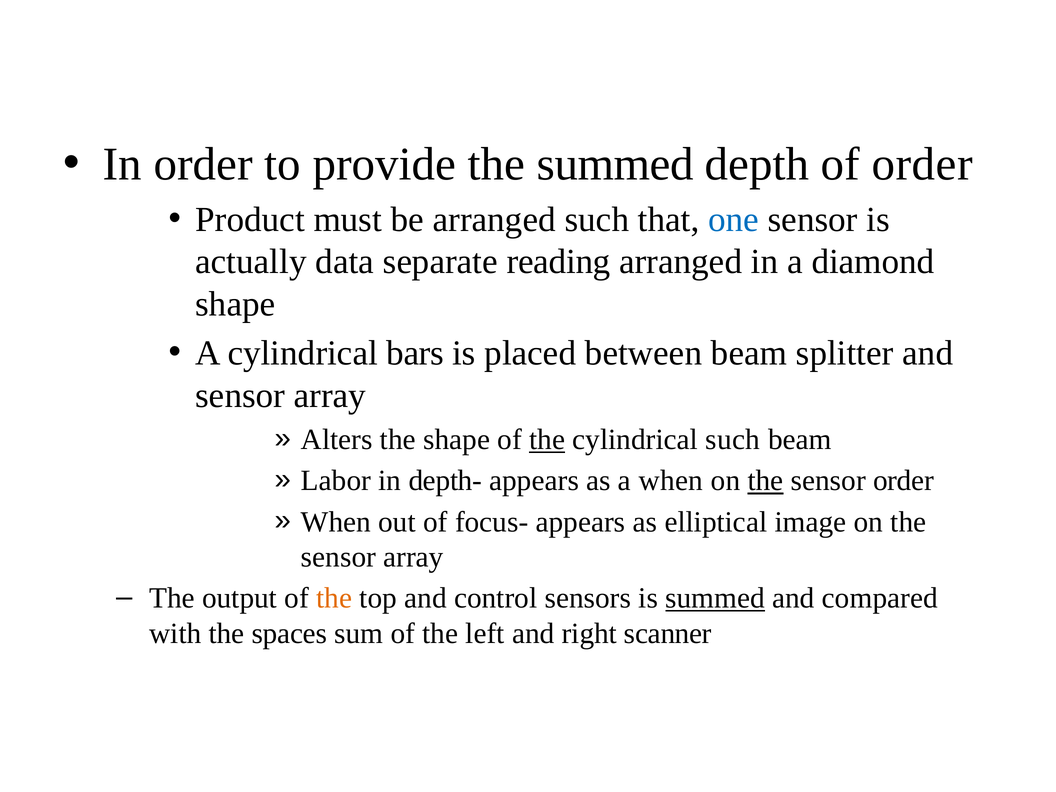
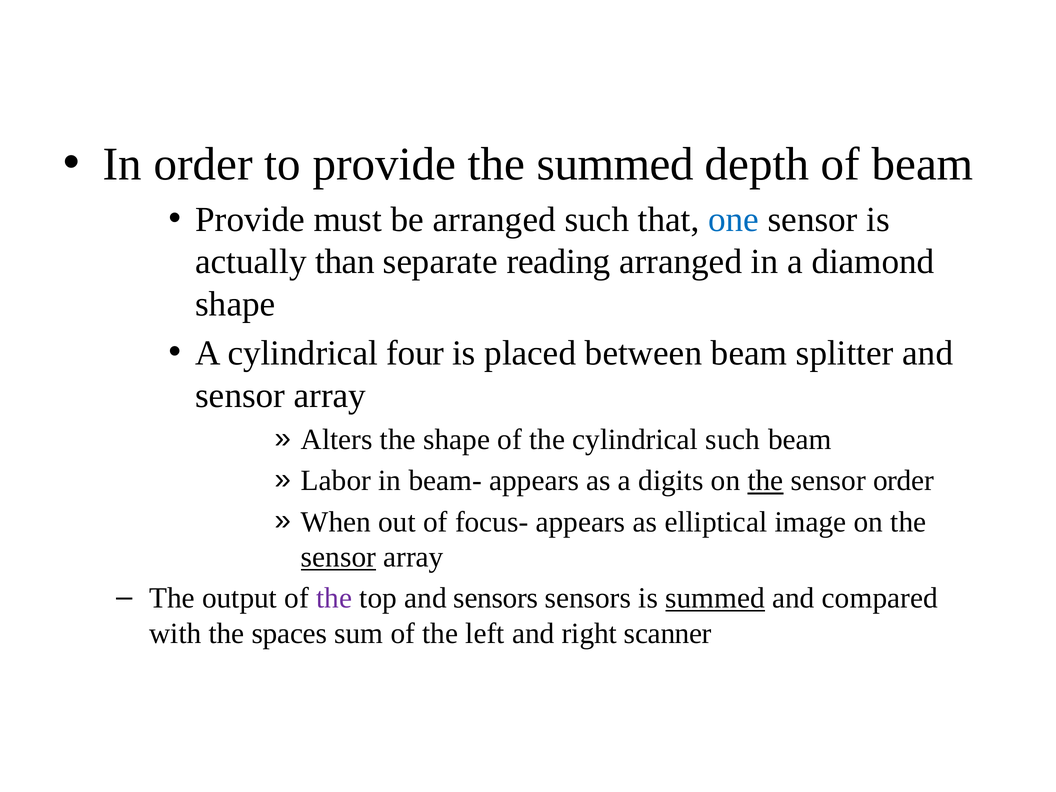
of order: order -> beam
Product at (250, 220): Product -> Provide
data: data -> than
bars: bars -> four
the at (547, 440) underline: present -> none
depth-: depth- -> beam-
a when: when -> digits
sensor at (338, 557) underline: none -> present
the at (334, 598) colour: orange -> purple
and control: control -> sensors
